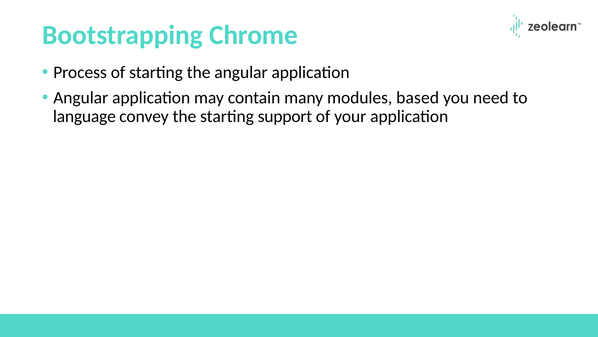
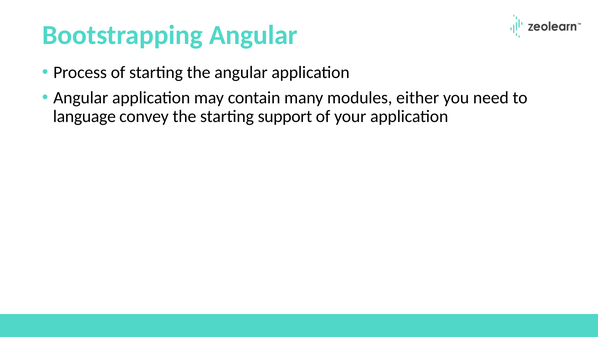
Bootstrapping Chrome: Chrome -> Angular
based: based -> either
